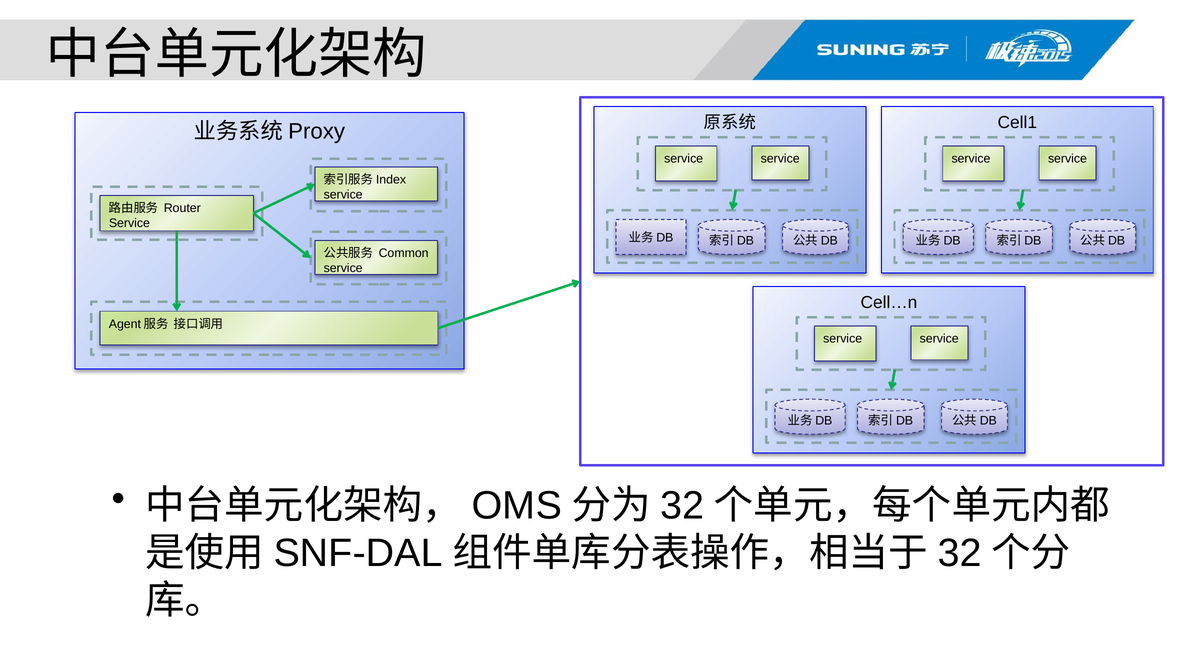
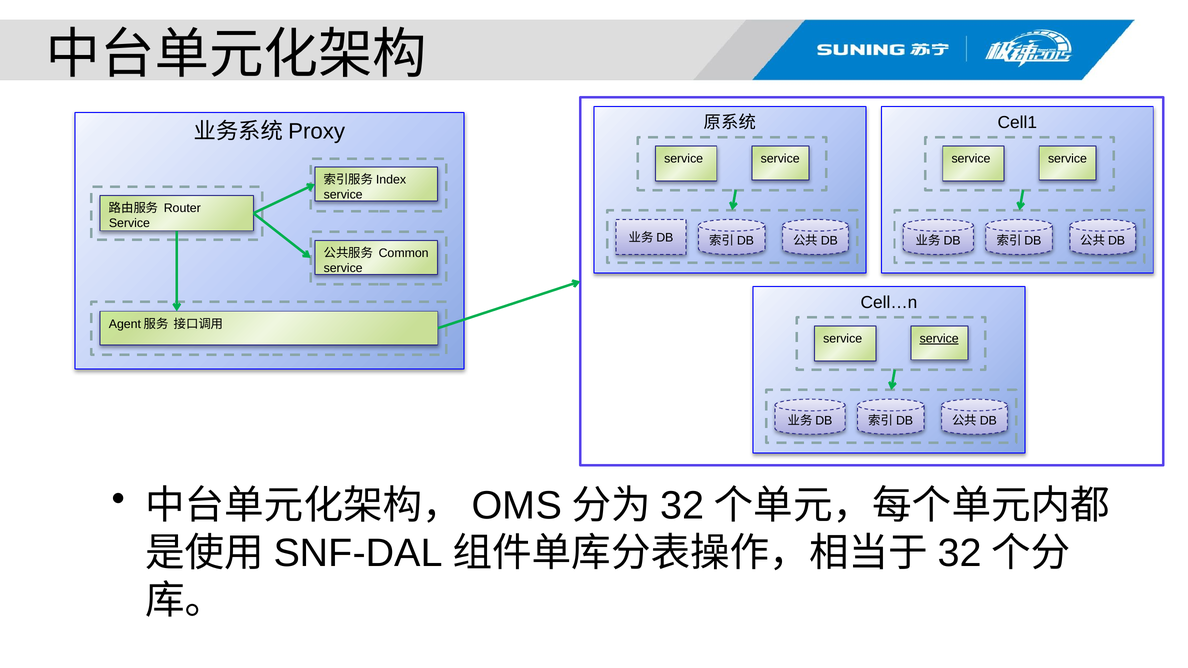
service at (939, 339) underline: none -> present
